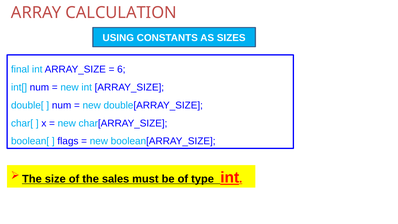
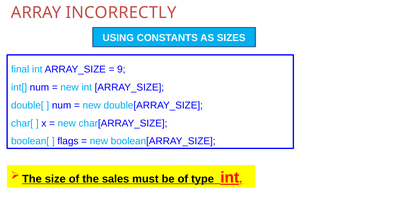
CALCULATION: CALCULATION -> INCORRECTLY
6: 6 -> 9
